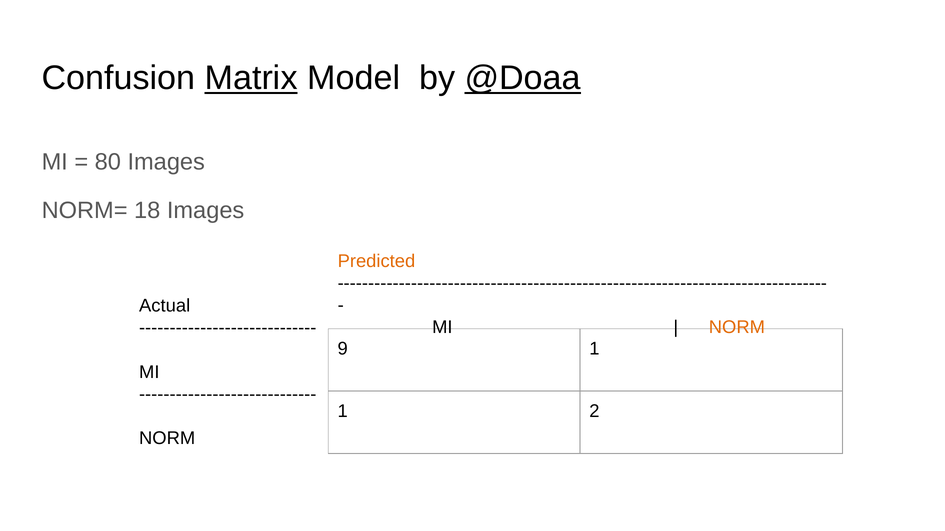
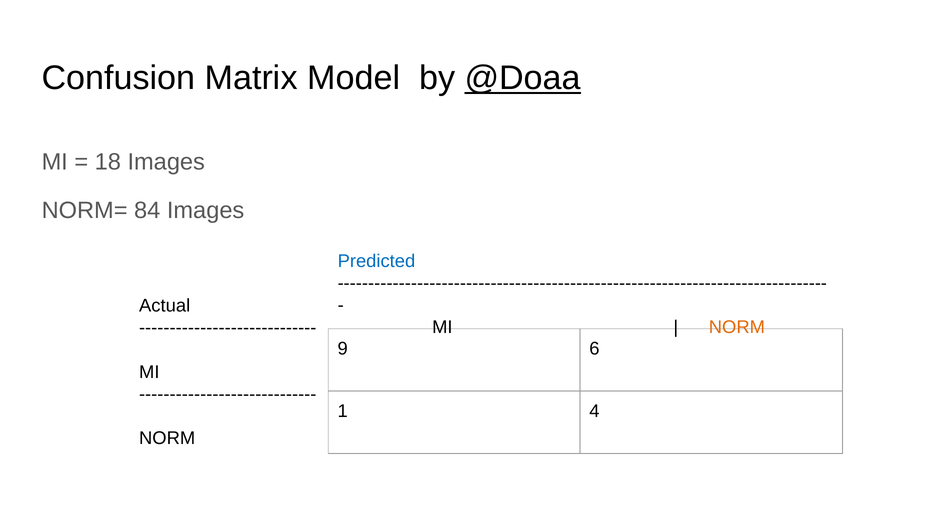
Matrix underline: present -> none
80: 80 -> 18
18: 18 -> 84
Predicted colour: orange -> blue
9 1: 1 -> 6
2: 2 -> 4
